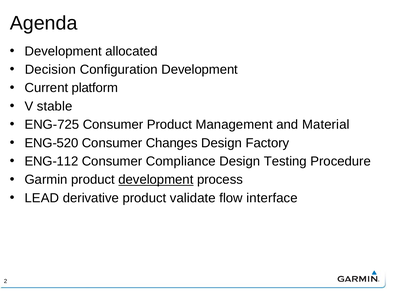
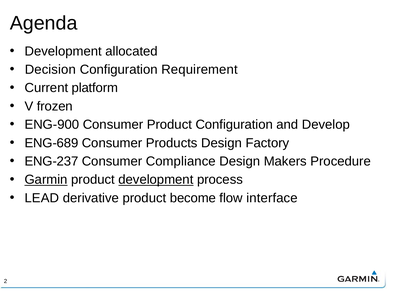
Configuration Development: Development -> Requirement
stable: stable -> frozen
ENG-725: ENG-725 -> ENG-900
Product Management: Management -> Configuration
Material: Material -> Develop
ENG-520: ENG-520 -> ENG-689
Changes: Changes -> Products
ENG-112: ENG-112 -> ENG-237
Testing: Testing -> Makers
Garmin underline: none -> present
validate: validate -> become
